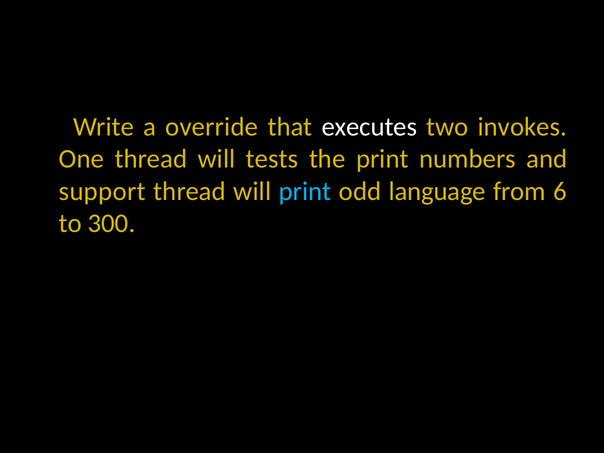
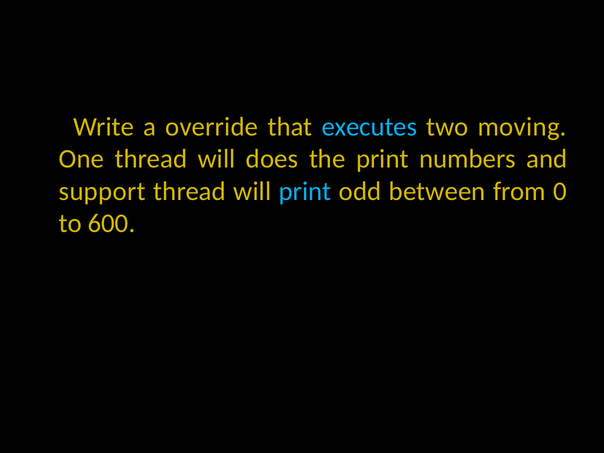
executes colour: white -> light blue
invokes: invokes -> moving
tests: tests -> does
language: language -> between
6: 6 -> 0
300: 300 -> 600
